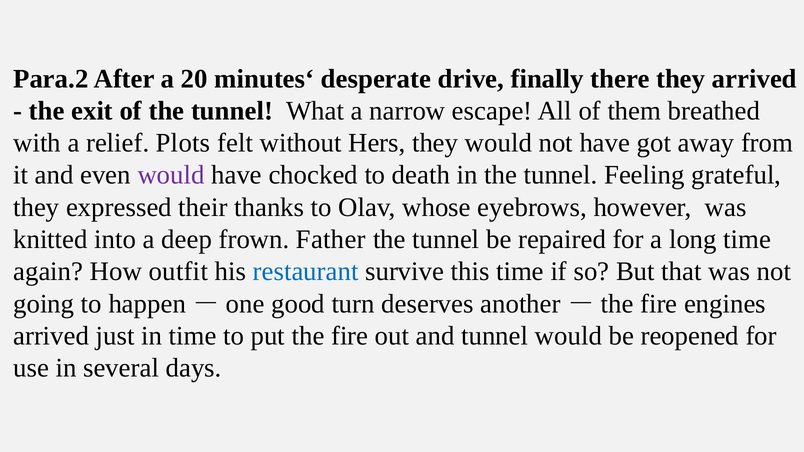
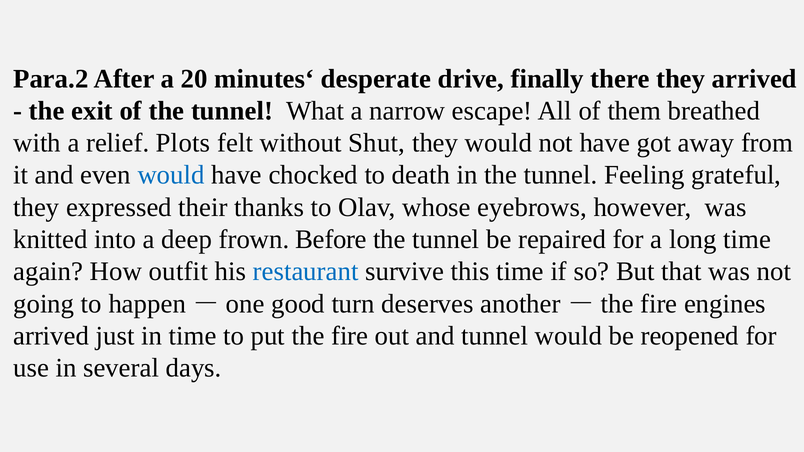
Hers: Hers -> Shut
would at (171, 175) colour: purple -> blue
Father: Father -> Before
